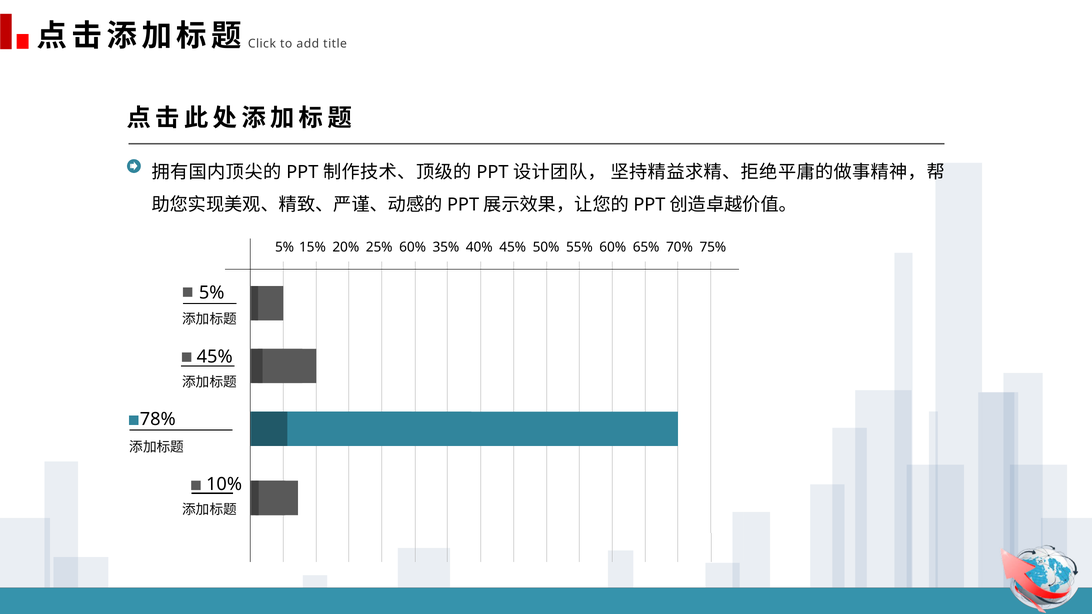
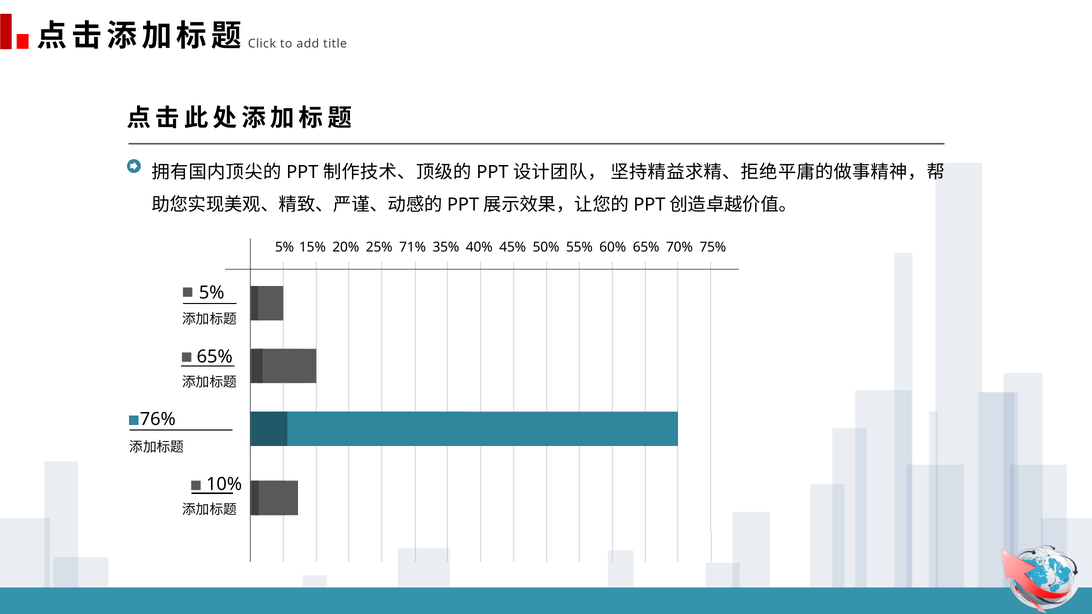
25% 60%: 60% -> 71%
45% at (215, 357): 45% -> 65%
78%: 78% -> 76%
